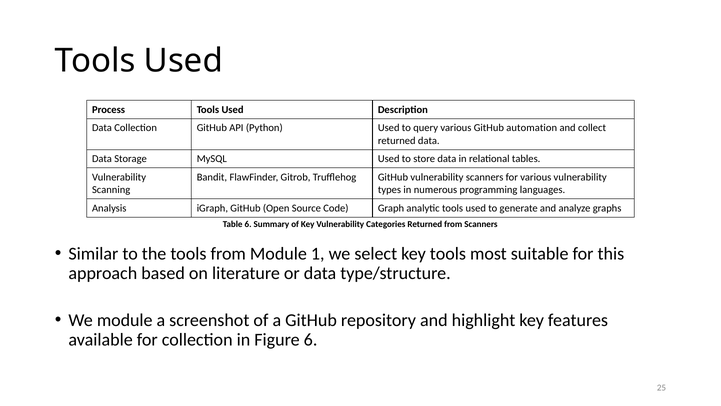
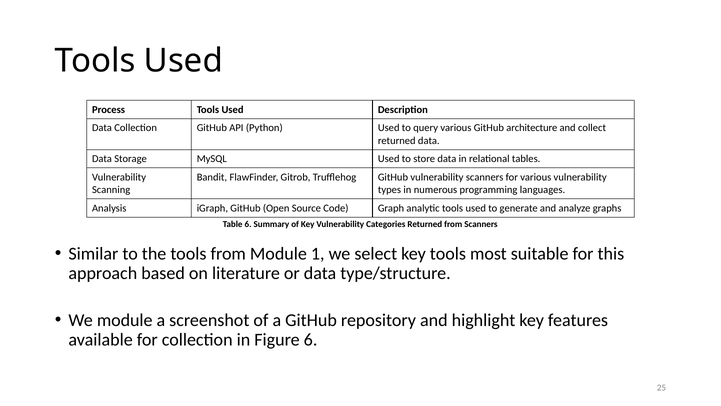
automation: automation -> architecture
